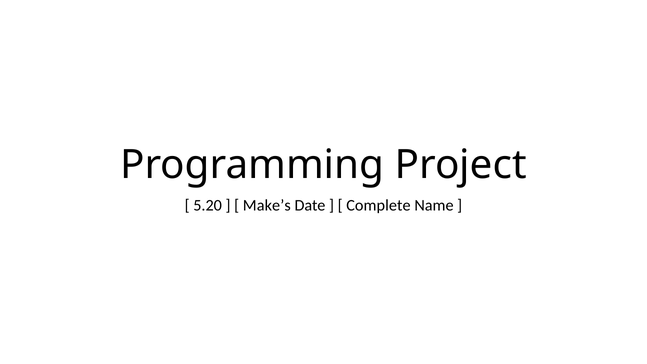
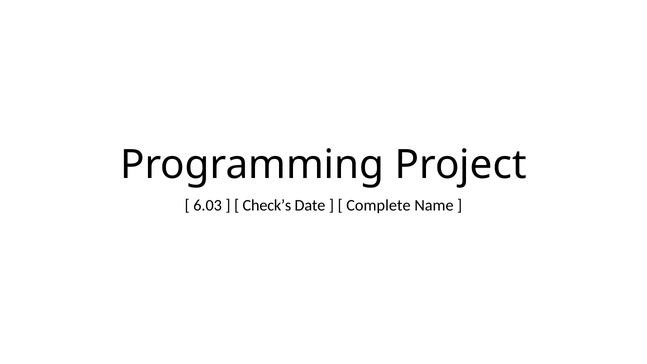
5.20: 5.20 -> 6.03
Make’s: Make’s -> Check’s
